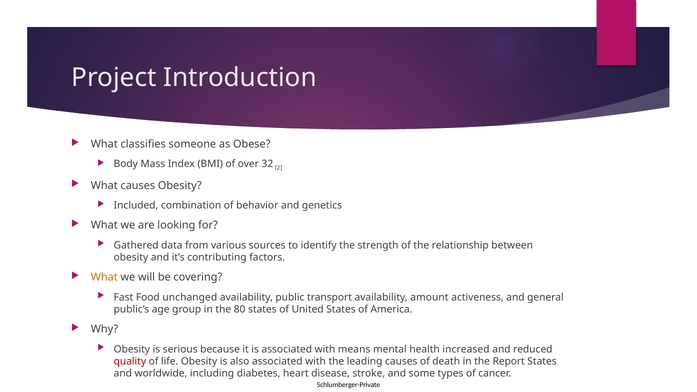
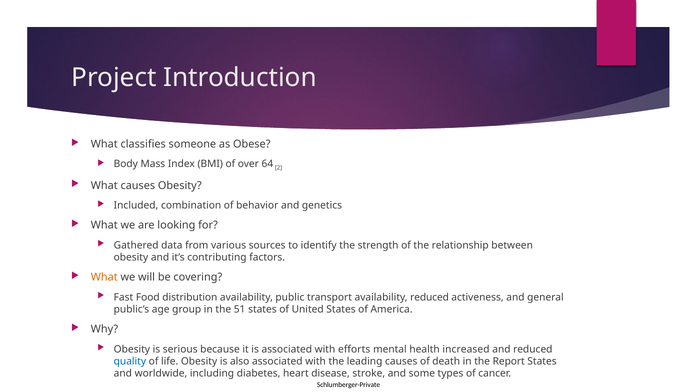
32: 32 -> 64
unchanged: unchanged -> distribution
availability amount: amount -> reduced
80: 80 -> 51
means: means -> efforts
quality colour: red -> blue
